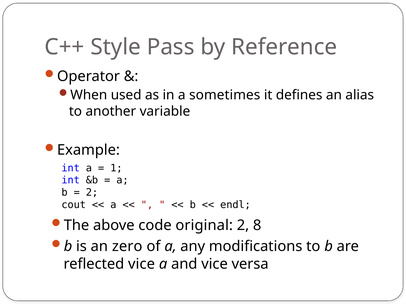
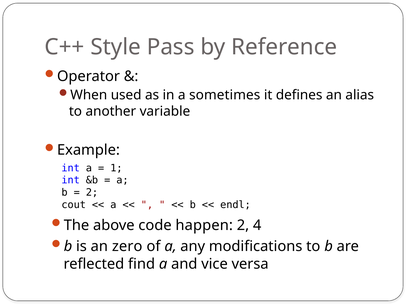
original: original -> happen
8: 8 -> 4
reflected vice: vice -> find
